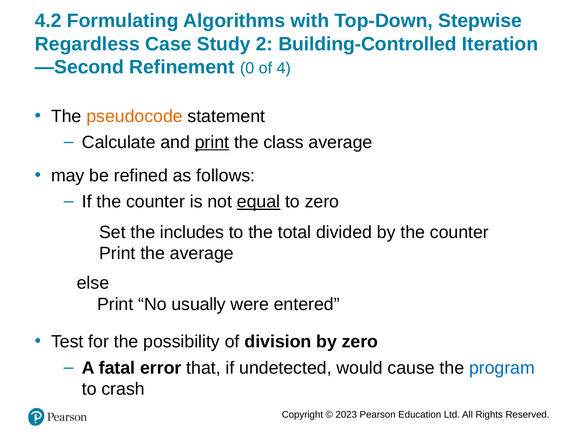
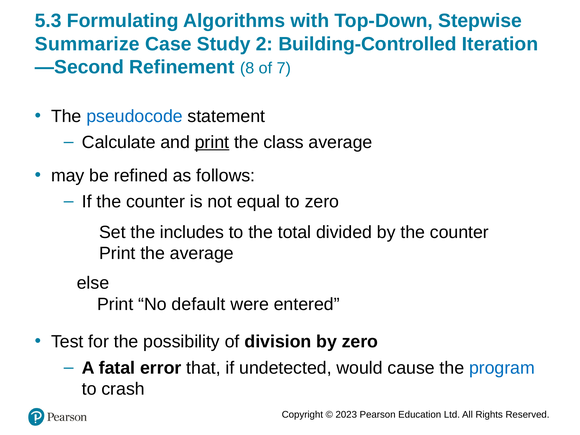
4.2: 4.2 -> 5.3
Regardless: Regardless -> Summarize
0: 0 -> 8
4: 4 -> 7
pseudocode colour: orange -> blue
equal underline: present -> none
usually: usually -> default
